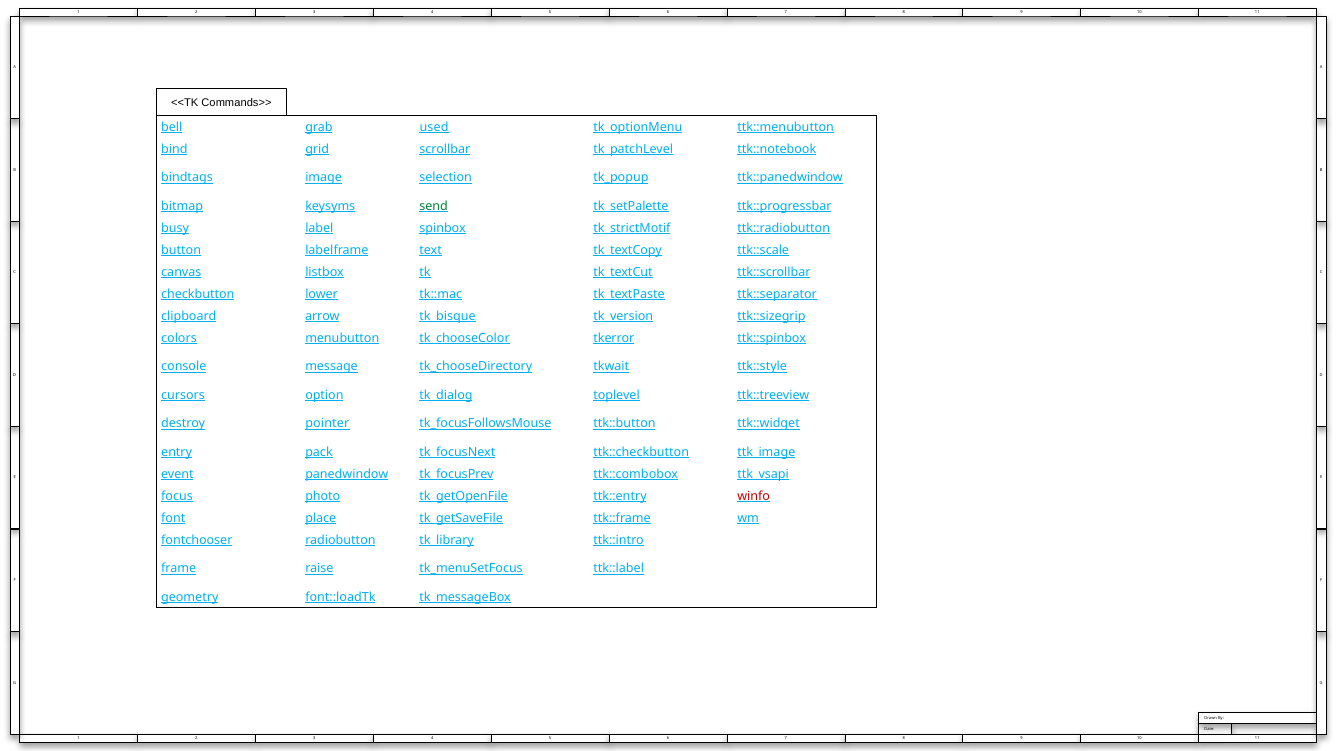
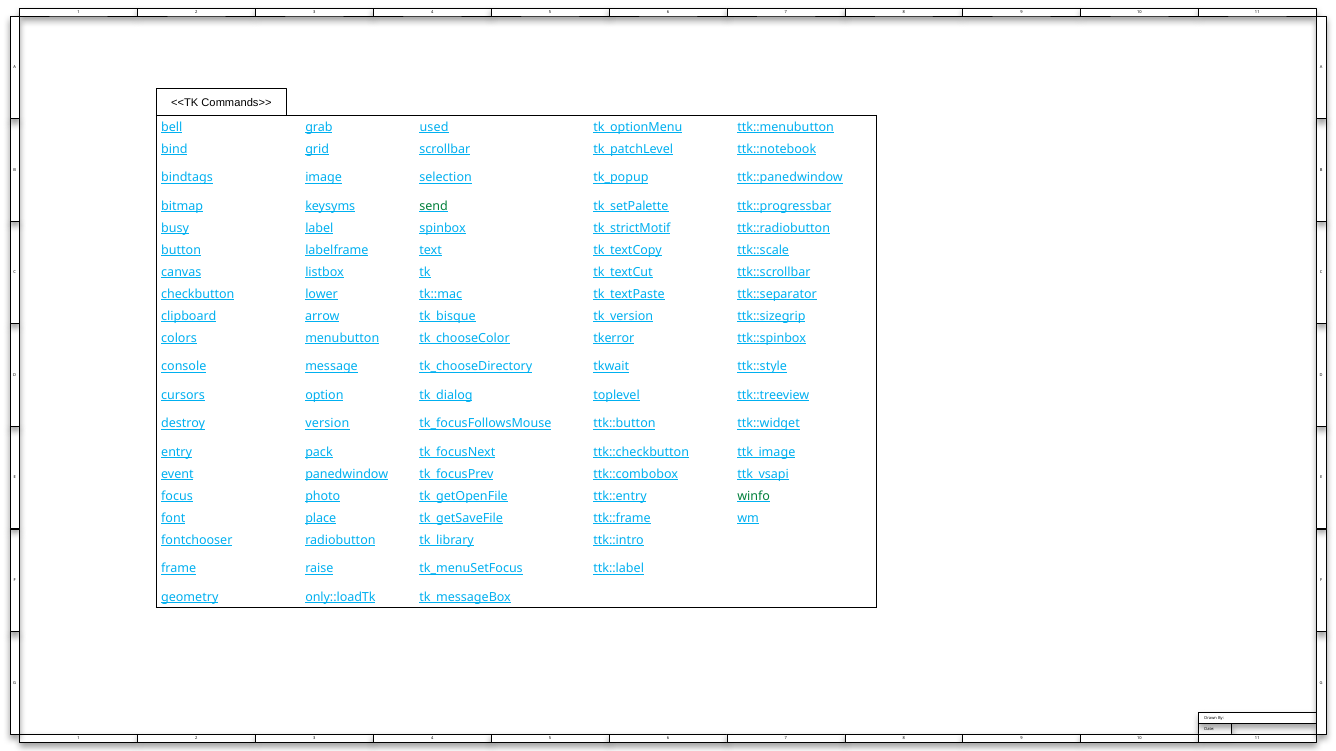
pointer: pointer -> version
winfo colour: red -> green
font::loadTk: font::loadTk -> only::loadTk
